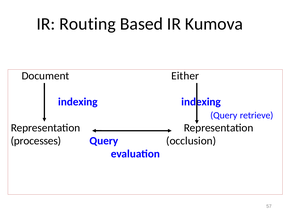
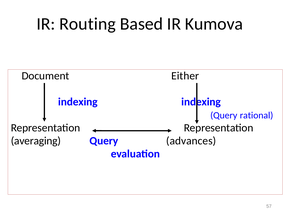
retrieve: retrieve -> rational
processes: processes -> averaging
occlusion: occlusion -> advances
